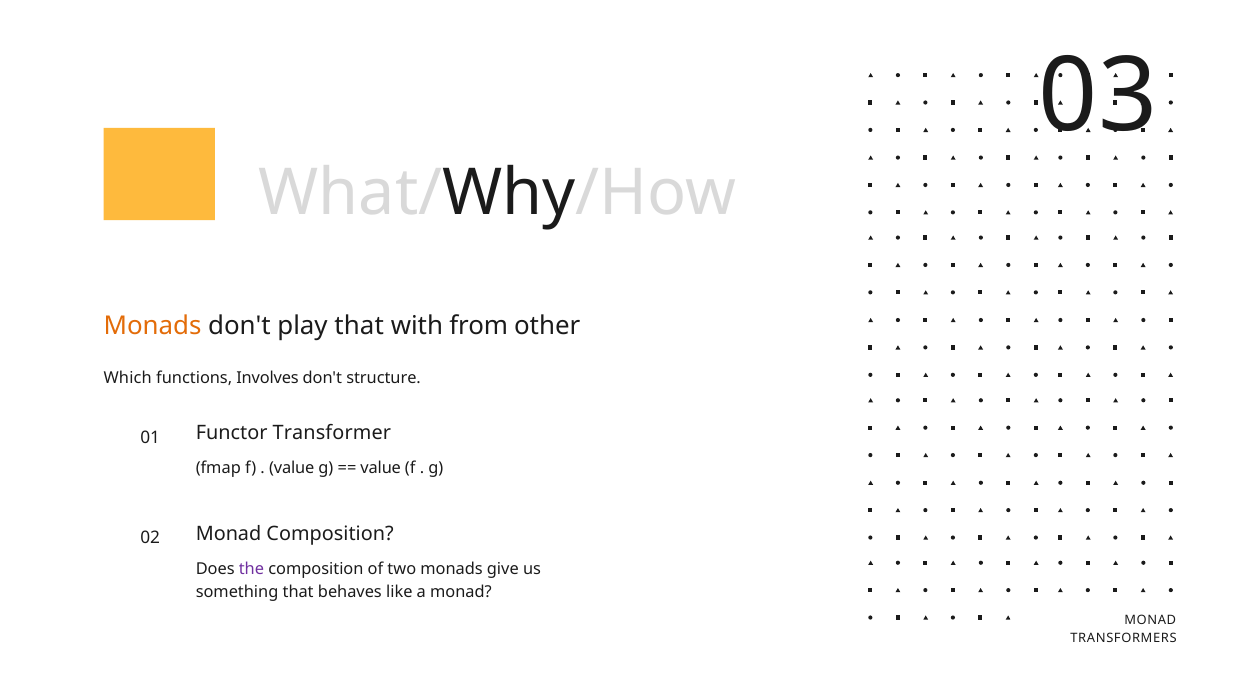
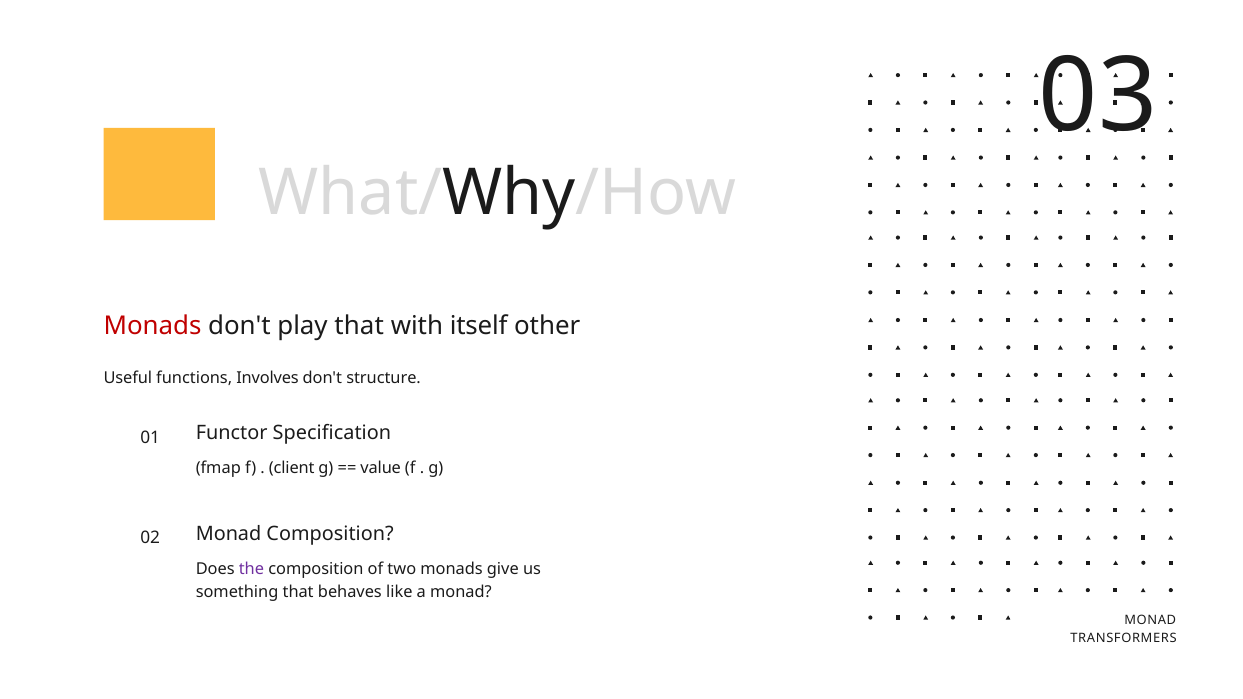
Monads at (153, 326) colour: orange -> red
from: from -> itself
Which: Which -> Useful
Transformer: Transformer -> Specification
value at (292, 468): value -> client
